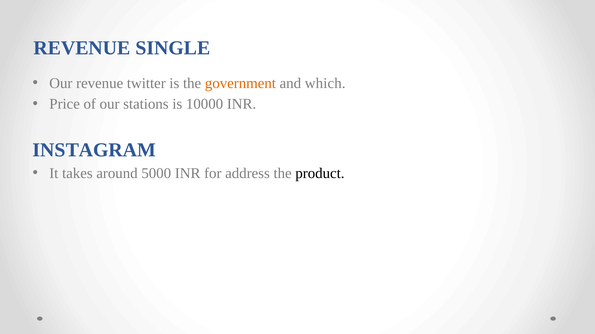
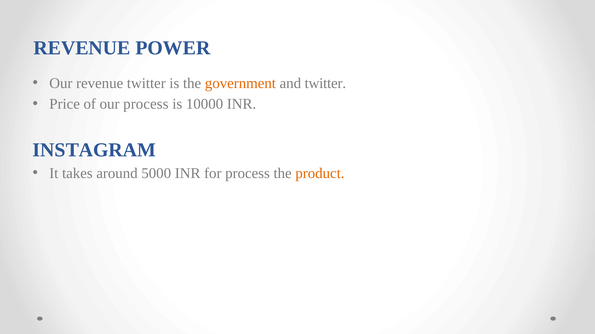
SINGLE: SINGLE -> POWER
and which: which -> twitter
our stations: stations -> process
for address: address -> process
product colour: black -> orange
